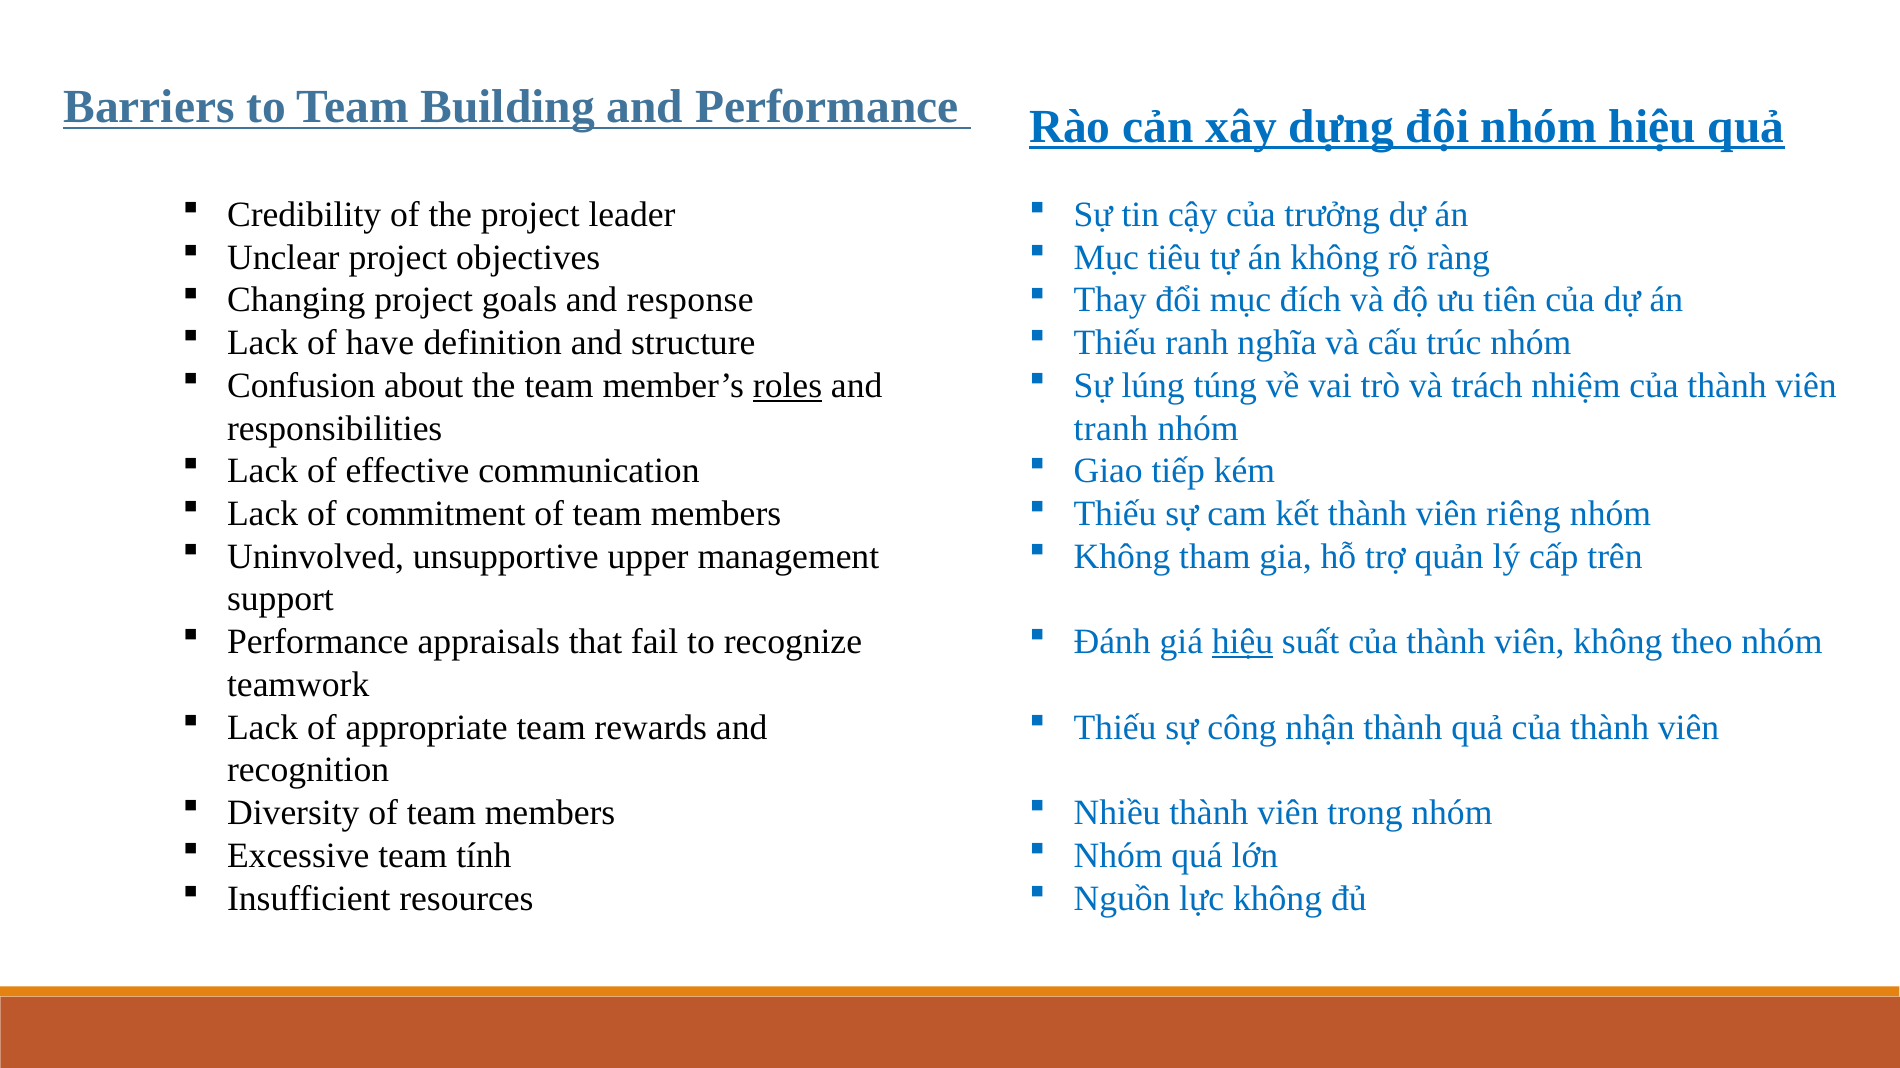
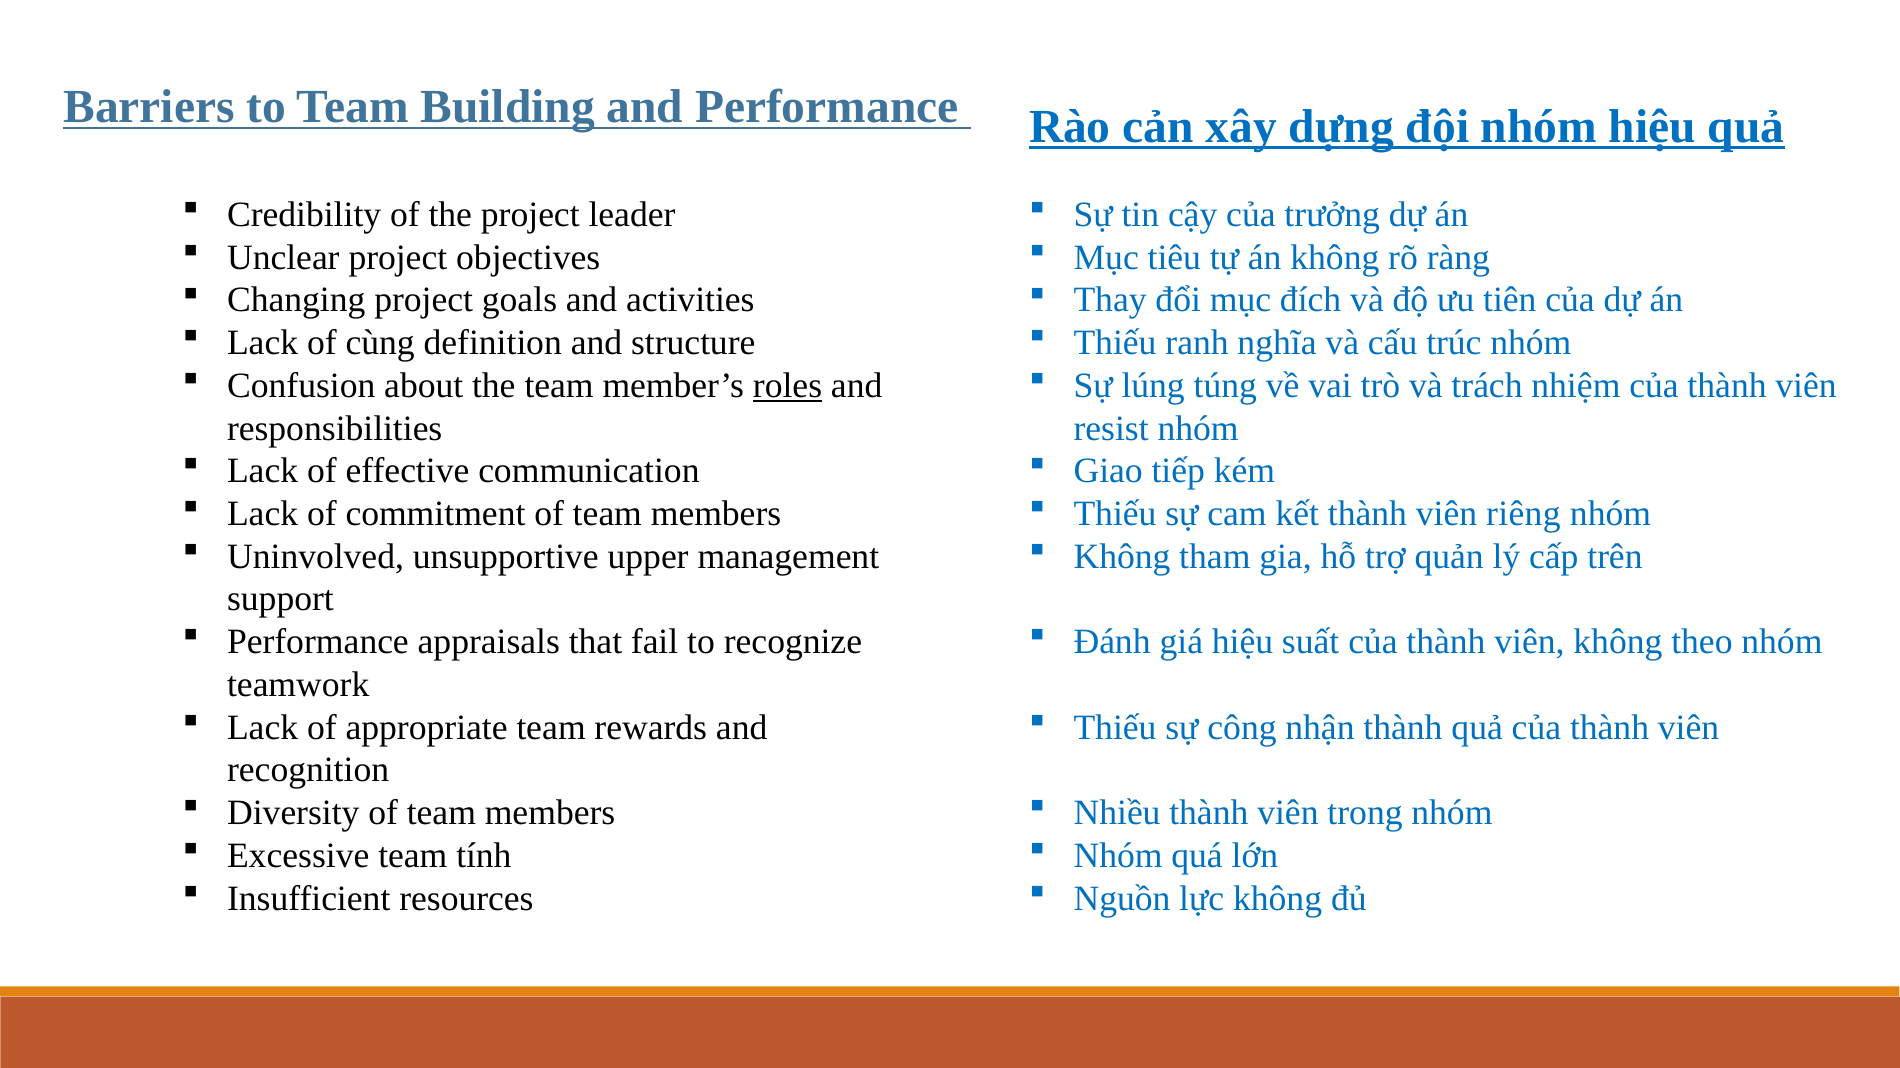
response: response -> activities
have: have -> cùng
tranh: tranh -> resist
hiệu at (1243, 642) underline: present -> none
